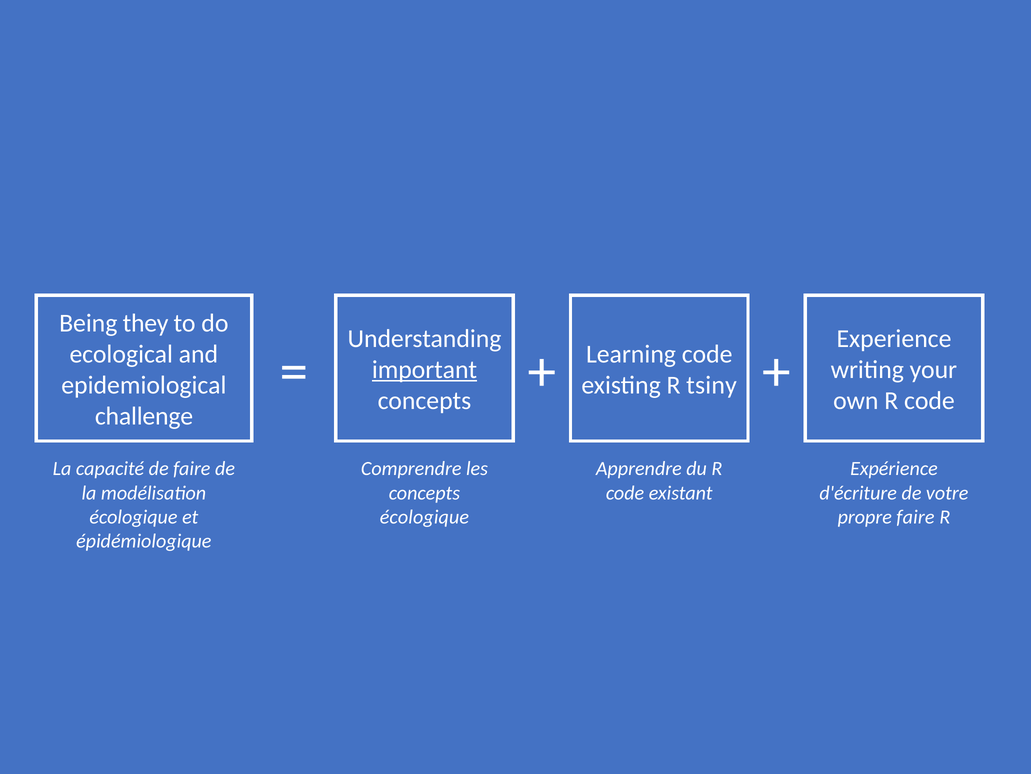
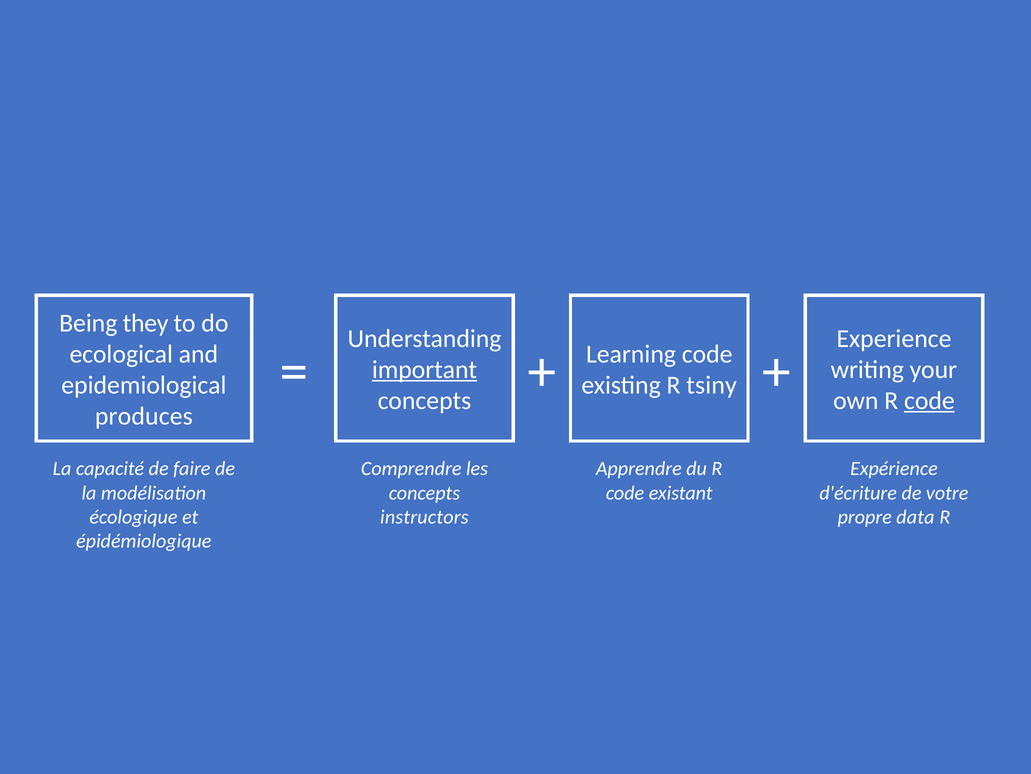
code at (929, 400) underline: none -> present
challenge: challenge -> produces
écologique at (424, 517): écologique -> instructors
propre faire: faire -> data
